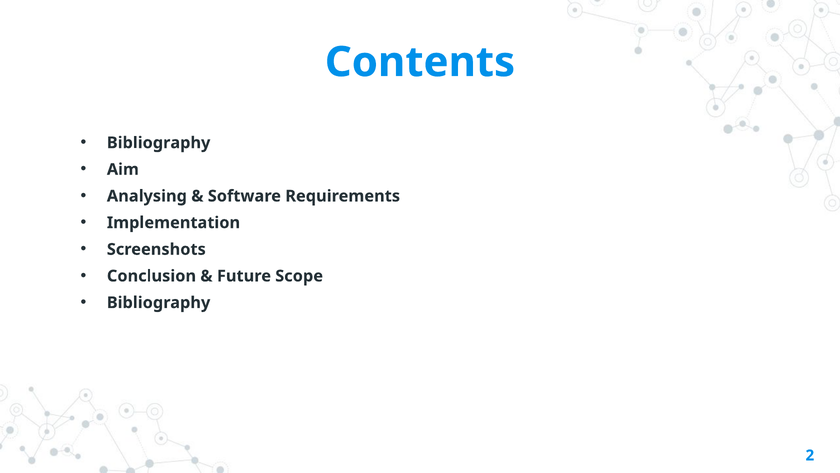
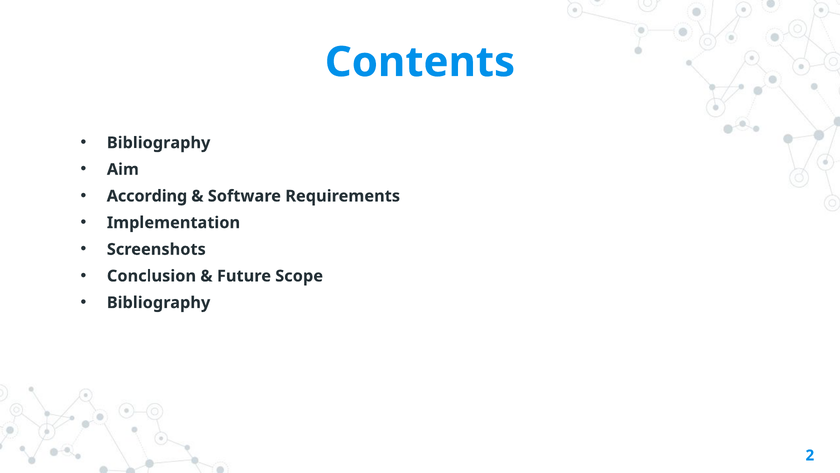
Analysing: Analysing -> According
